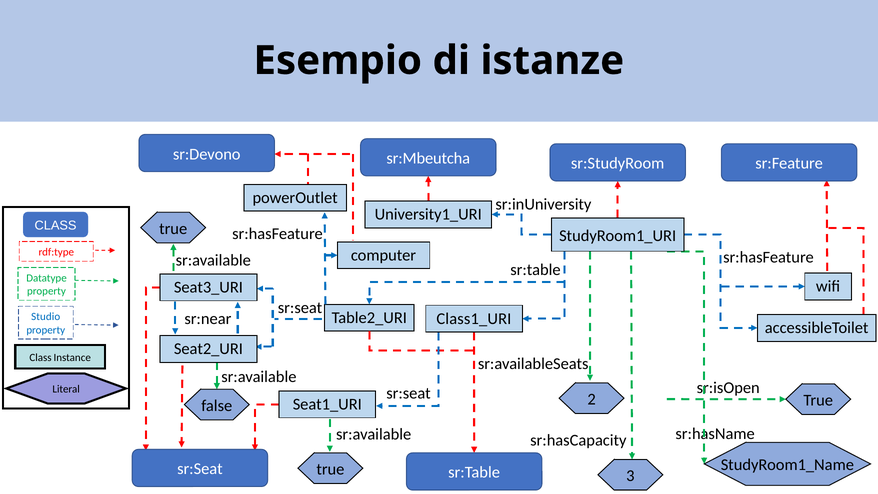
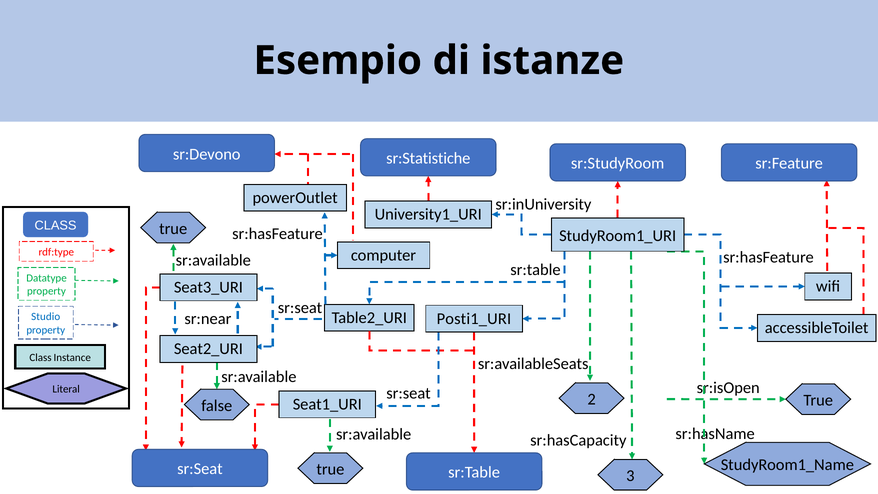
sr:Mbeutcha: sr:Mbeutcha -> sr:Statistiche
Class1_URI: Class1_URI -> Posti1_URI
